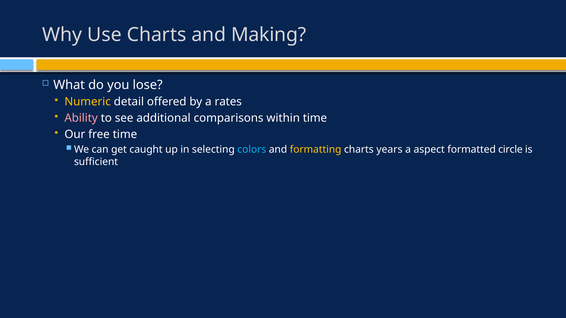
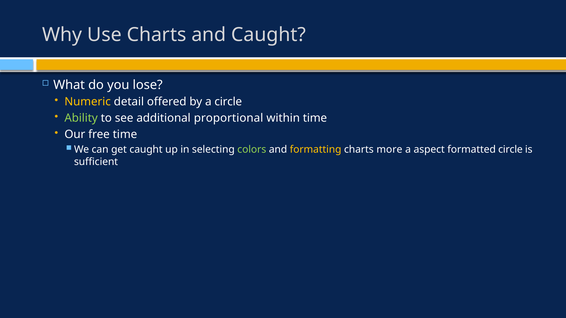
and Making: Making -> Caught
a rates: rates -> circle
Ability colour: pink -> light green
comparisons: comparisons -> proportional
colors colour: light blue -> light green
years: years -> more
